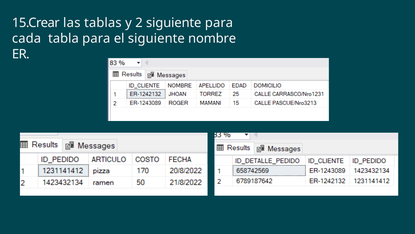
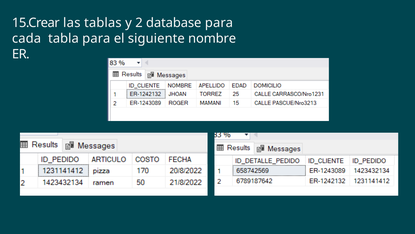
2 siguiente: siguiente -> database
